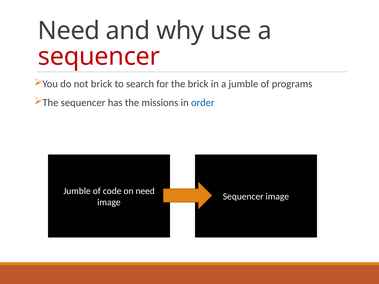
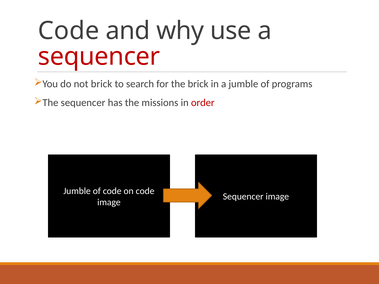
Need at (69, 31): Need -> Code
order colour: blue -> red
on need: need -> code
